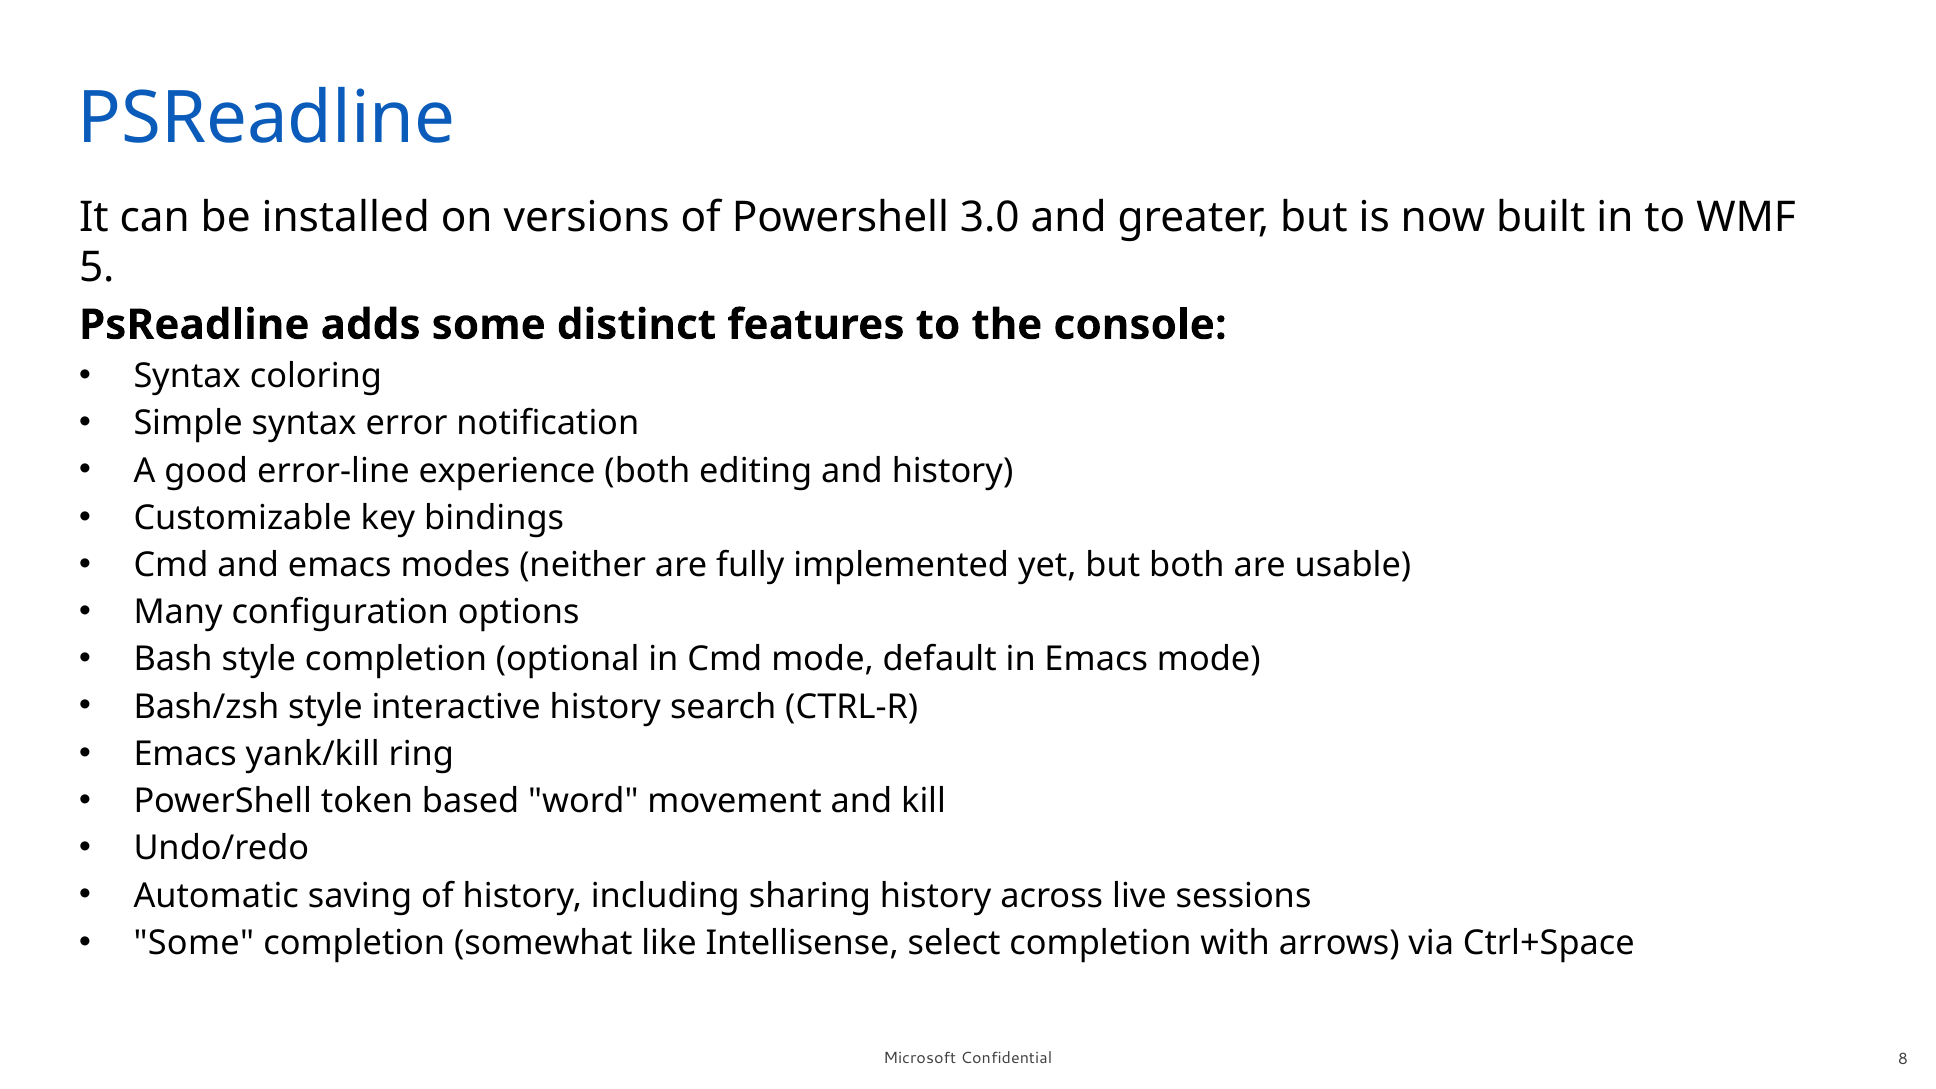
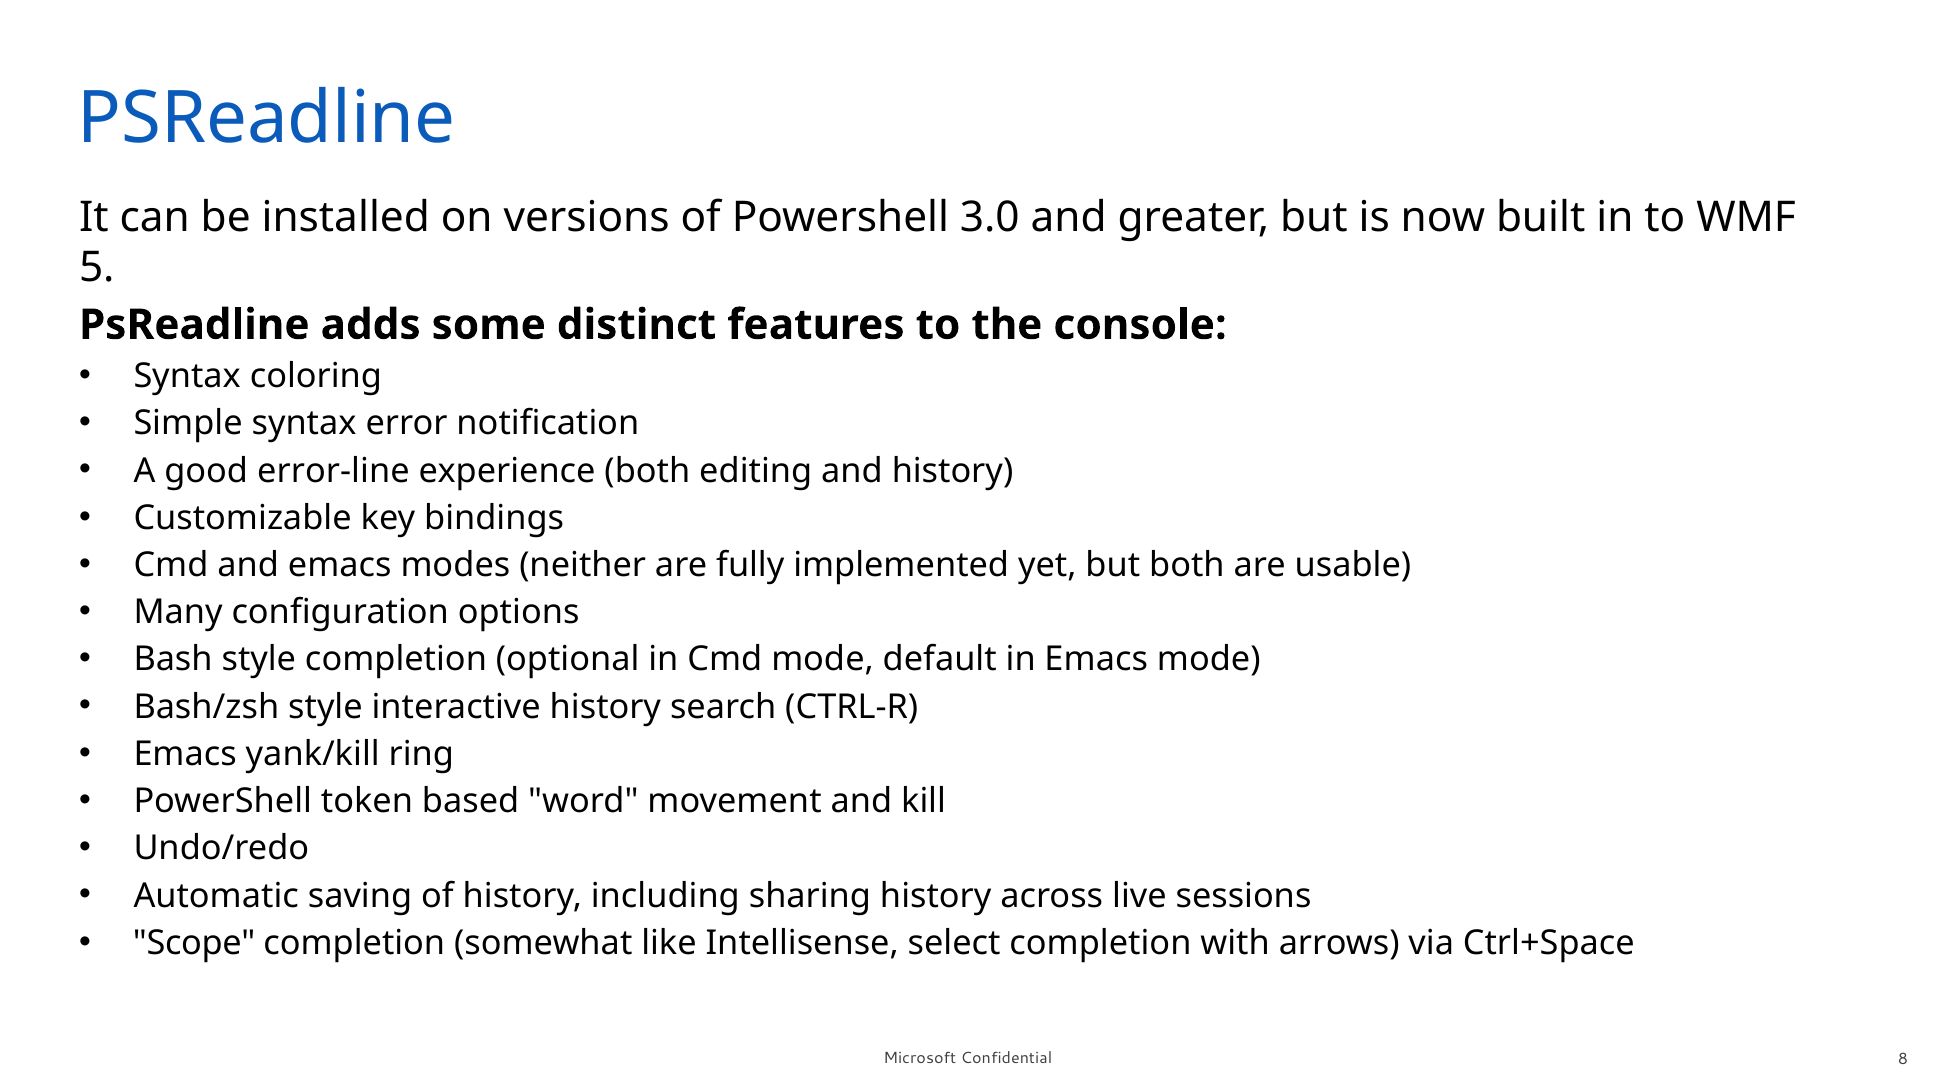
Some at (194, 943): Some -> Scope
